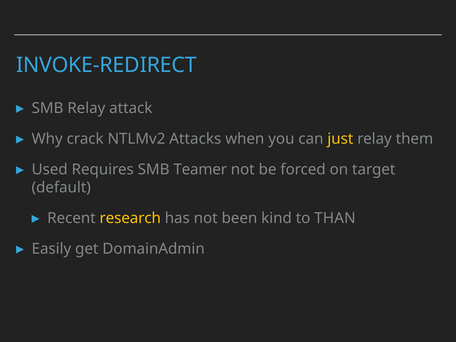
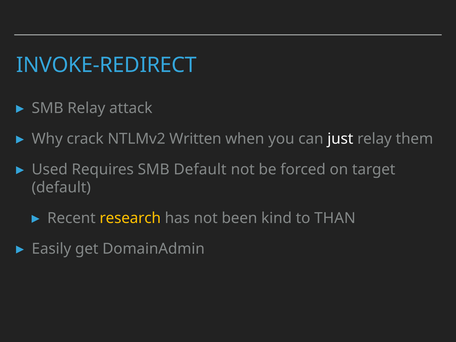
Attacks: Attacks -> Written
just colour: yellow -> white
SMB Teamer: Teamer -> Default
